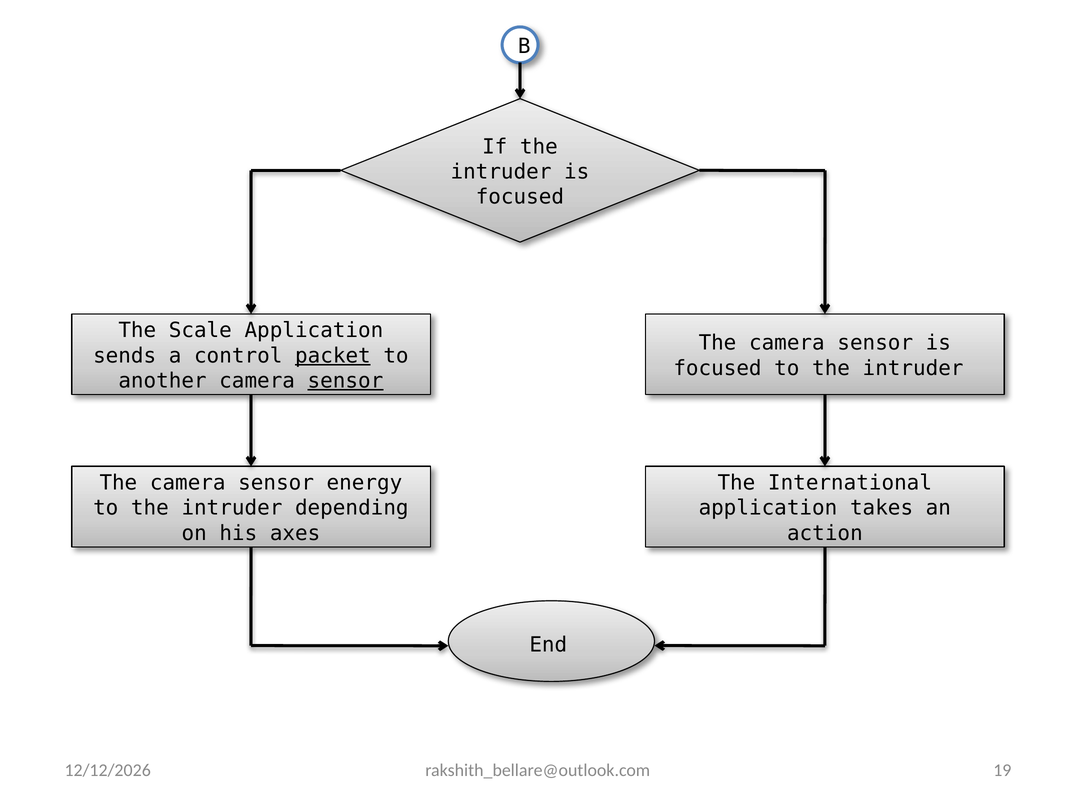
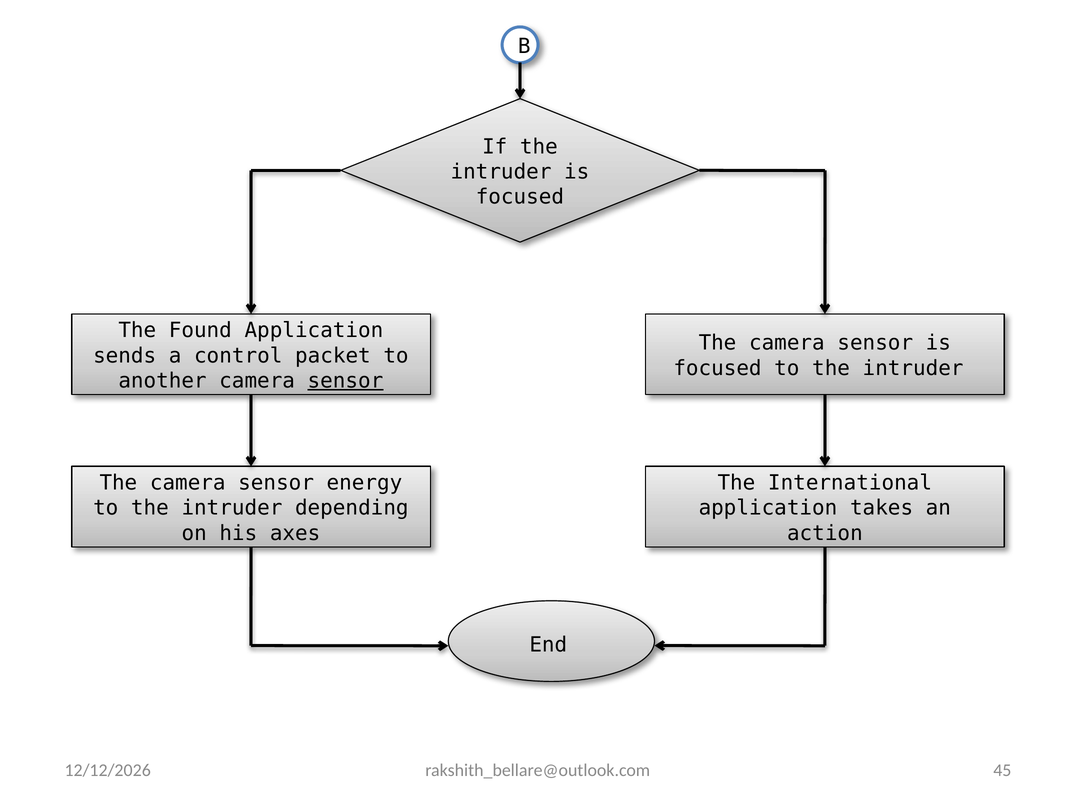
Scale: Scale -> Found
packet underline: present -> none
19: 19 -> 45
